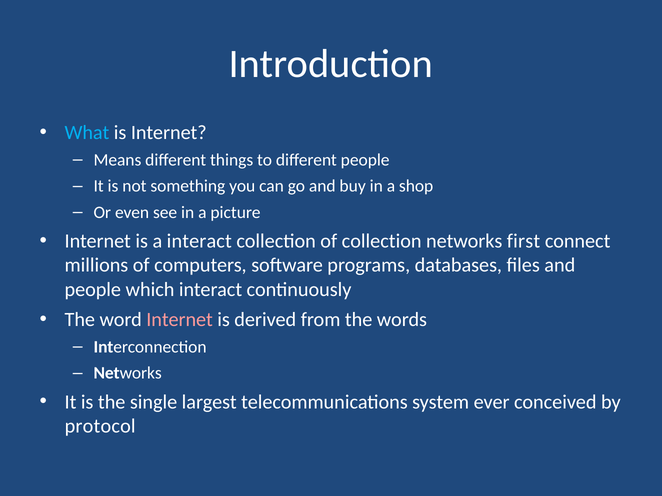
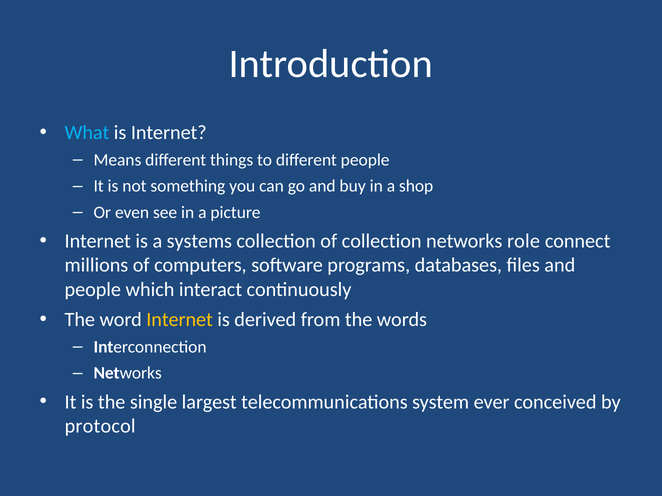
a interact: interact -> systems
first: first -> role
Internet at (180, 320) colour: pink -> yellow
